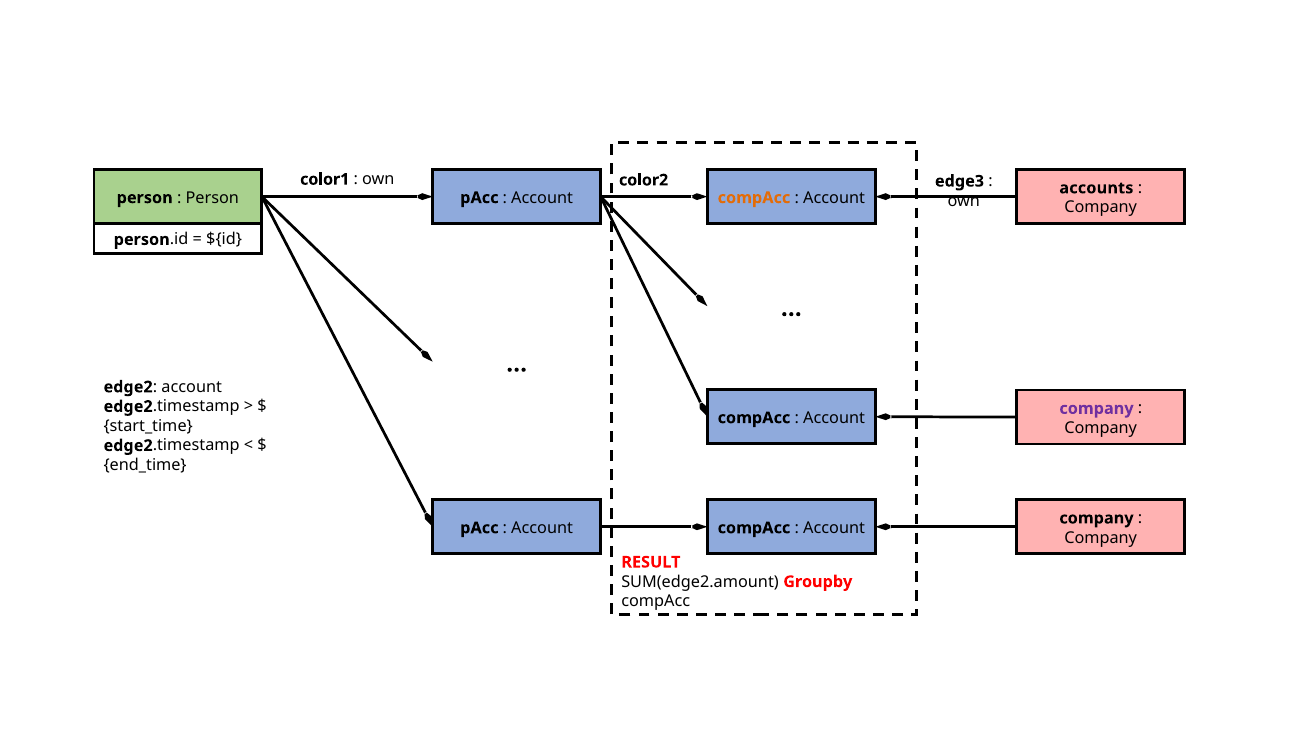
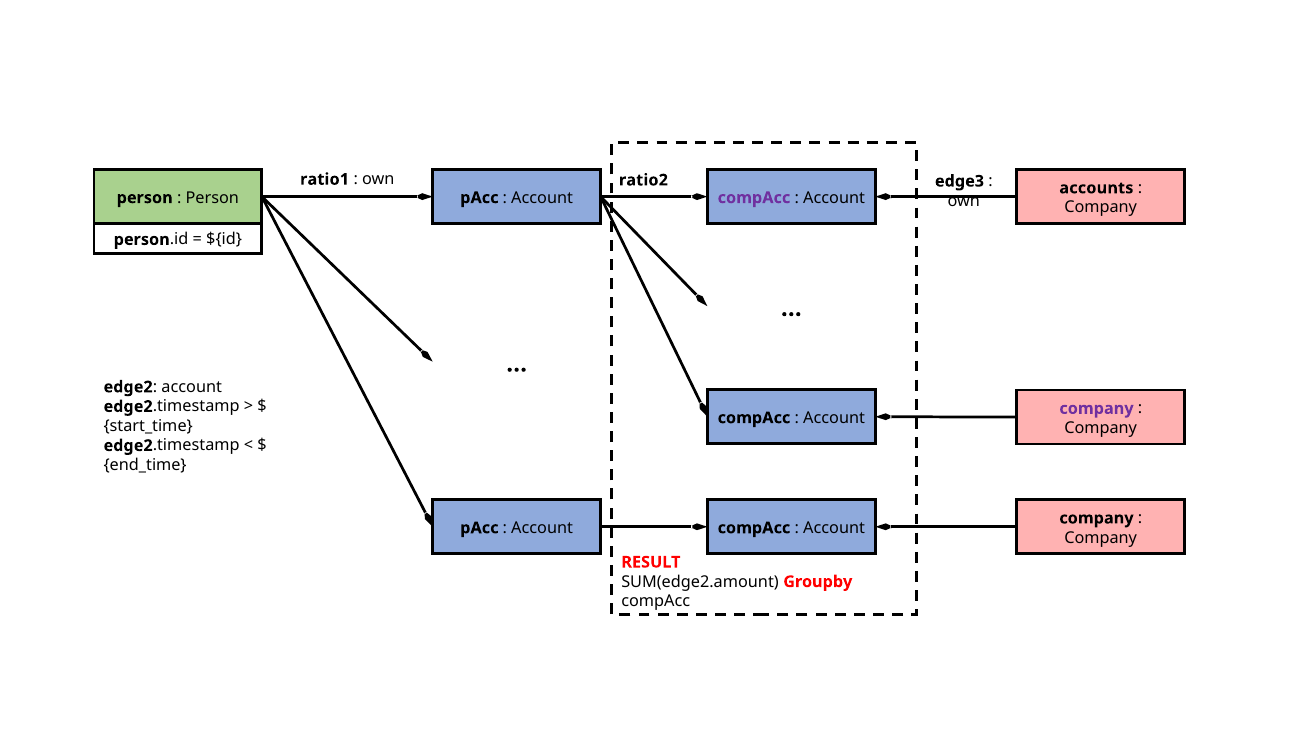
color1: color1 -> ratio1
color2: color2 -> ratio2
compAcc at (754, 198) colour: orange -> purple
